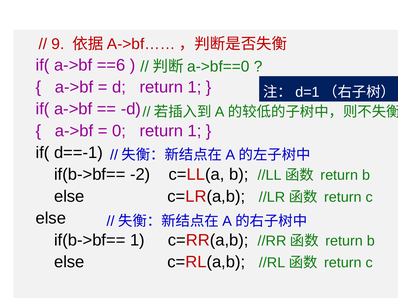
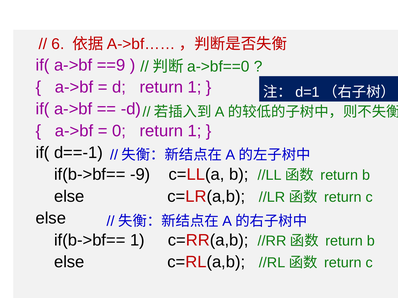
9: 9 -> 6
==6: ==6 -> ==9
-2: -2 -> -9
